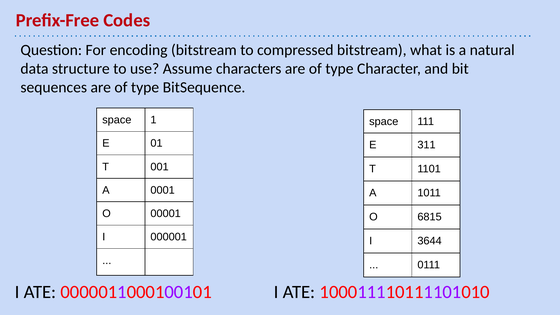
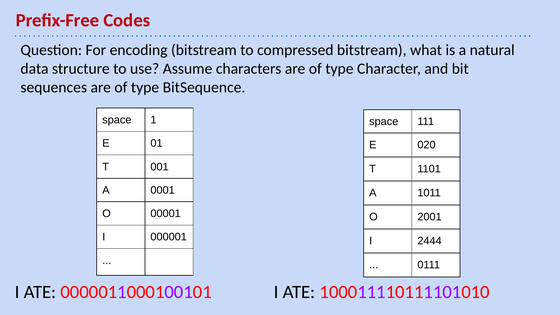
311: 311 -> 020
6815: 6815 -> 2001
3644: 3644 -> 2444
